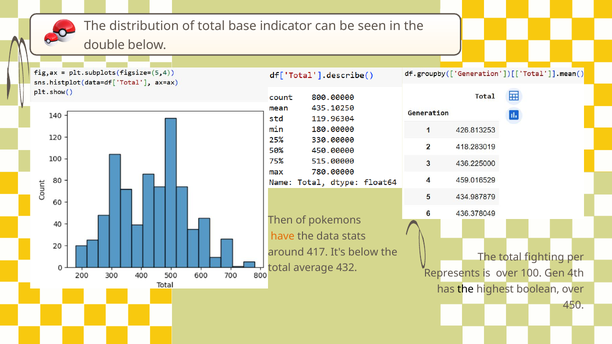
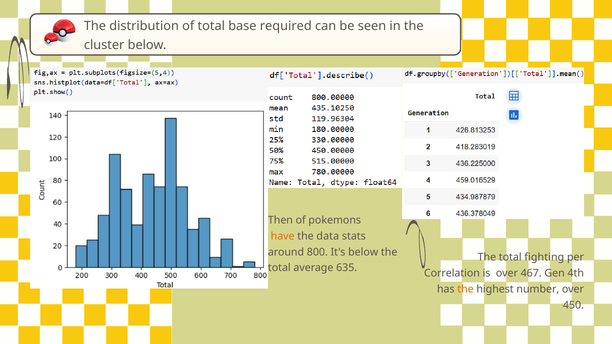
indicator: indicator -> required
double: double -> cluster
417: 417 -> 800
432: 432 -> 635
Represents: Represents -> Correlation
100: 100 -> 467
the at (466, 289) colour: black -> orange
boolean: boolean -> number
